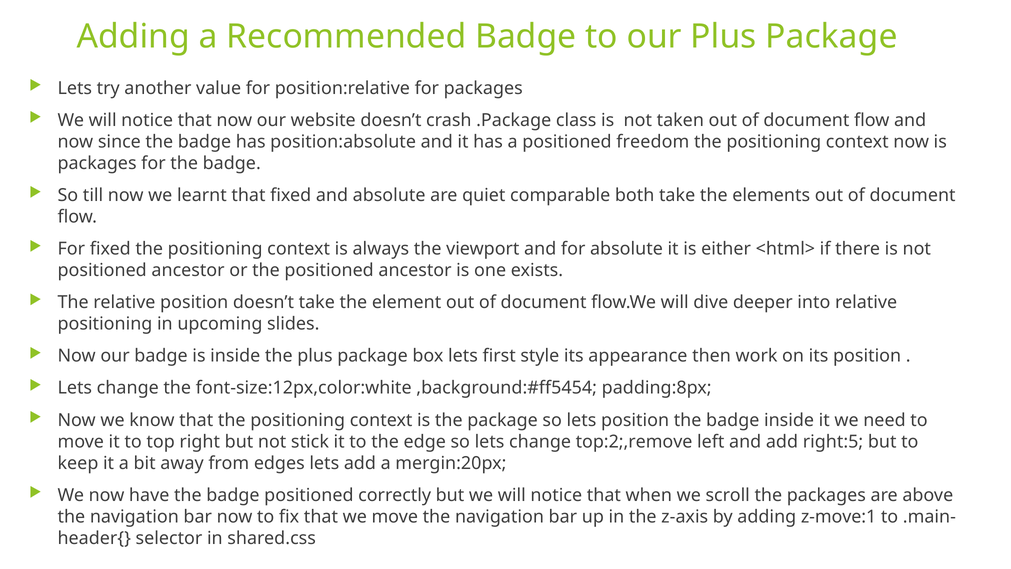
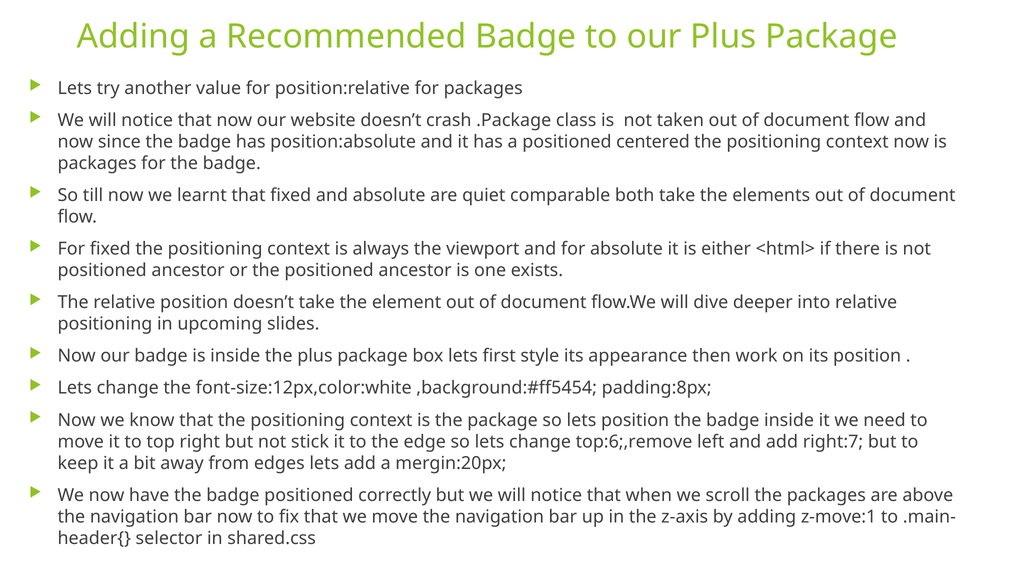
freedom: freedom -> centered
top:2;,remove: top:2;,remove -> top:6;,remove
right:5: right:5 -> right:7
